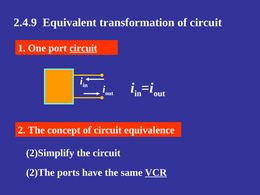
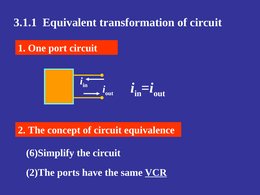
2.4.9: 2.4.9 -> 3.1.1
circuit at (83, 48) underline: present -> none
2)Simplify: 2)Simplify -> 6)Simplify
